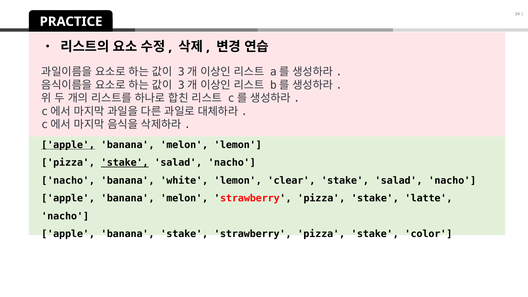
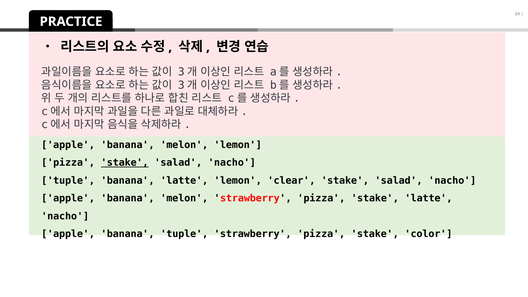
apple at (68, 145) underline: present -> none
nacho at (68, 181): nacho -> tuple
banana white: white -> latte
banana stake: stake -> tuple
